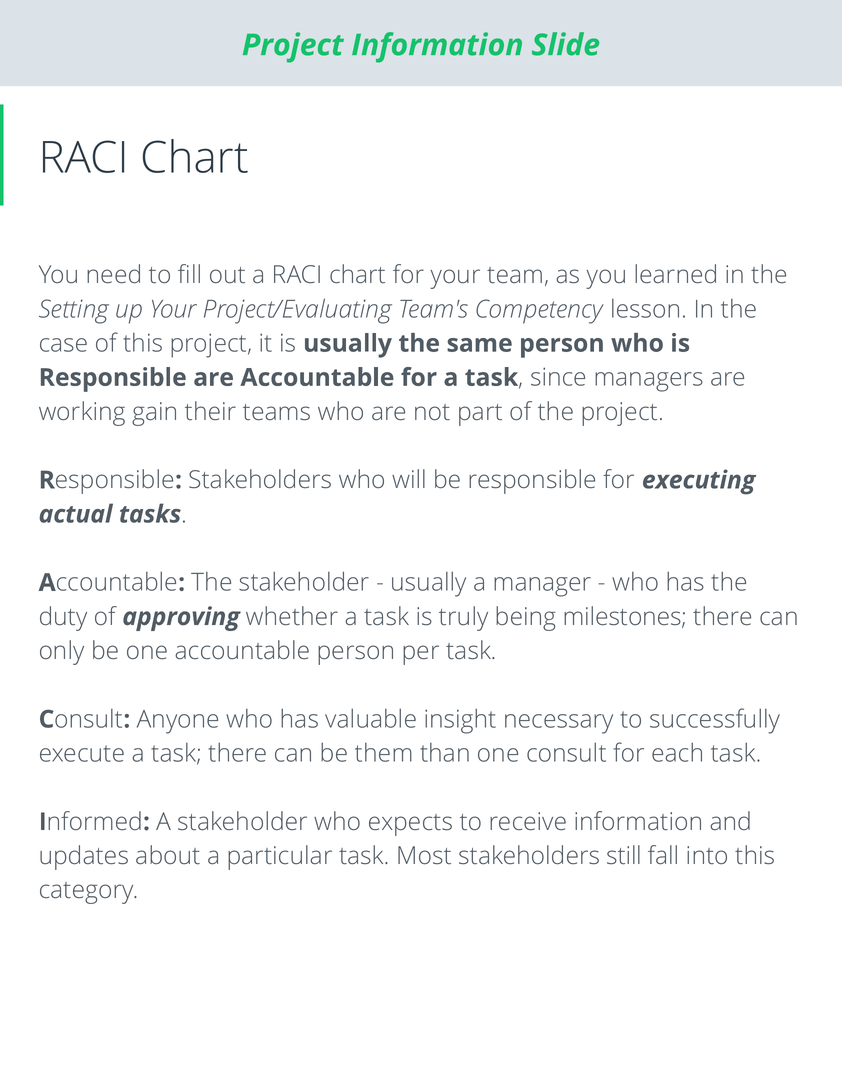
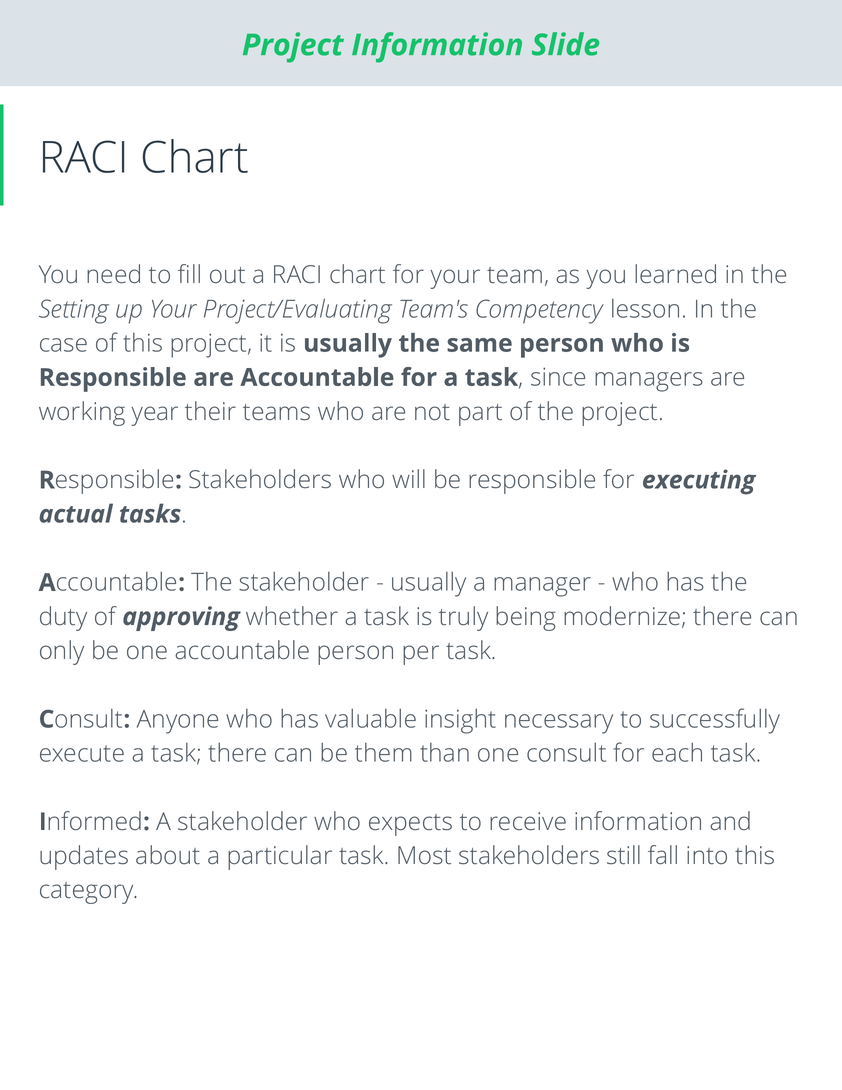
gain: gain -> year
milestones: milestones -> modernize
